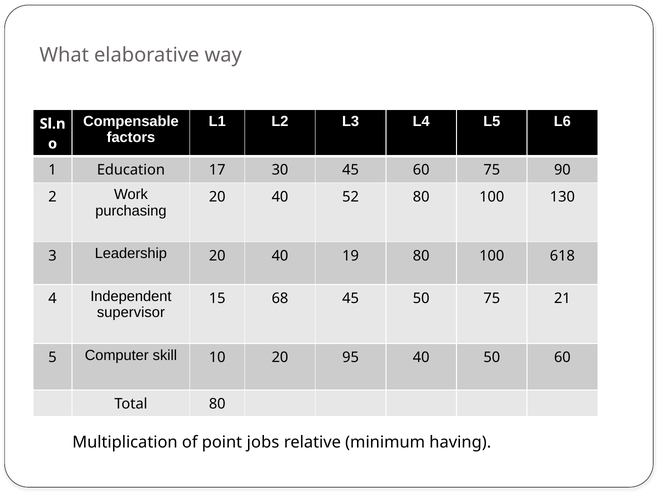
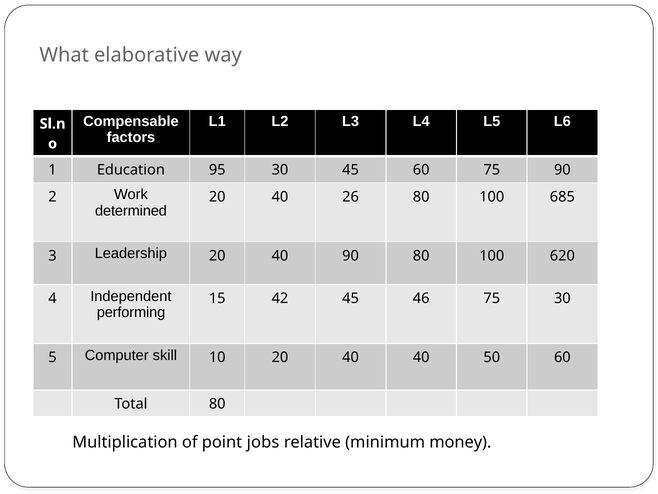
17: 17 -> 95
52: 52 -> 26
130: 130 -> 685
purchasing: purchasing -> determined
40 19: 19 -> 90
618: 618 -> 620
68: 68 -> 42
45 50: 50 -> 46
75 21: 21 -> 30
supervisor: supervisor -> performing
10 20 95: 95 -> 40
having: having -> money
